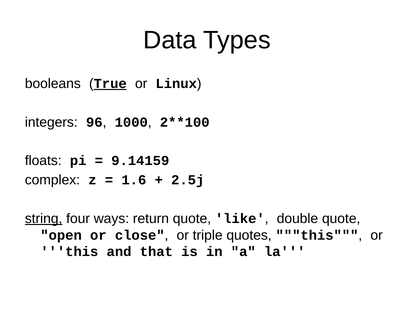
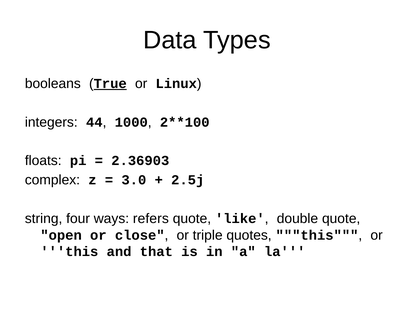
96: 96 -> 44
9.14159: 9.14159 -> 2.36903
1.6: 1.6 -> 3.0
string underline: present -> none
return: return -> refers
